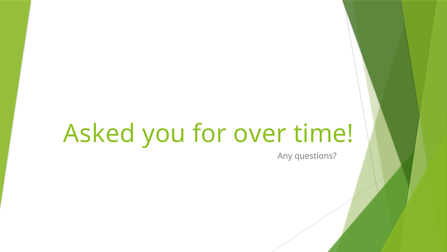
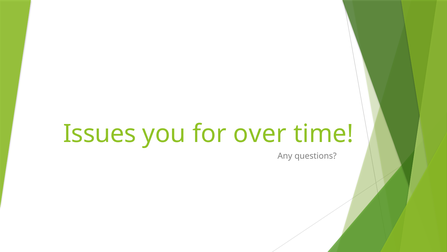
Asked: Asked -> Issues
